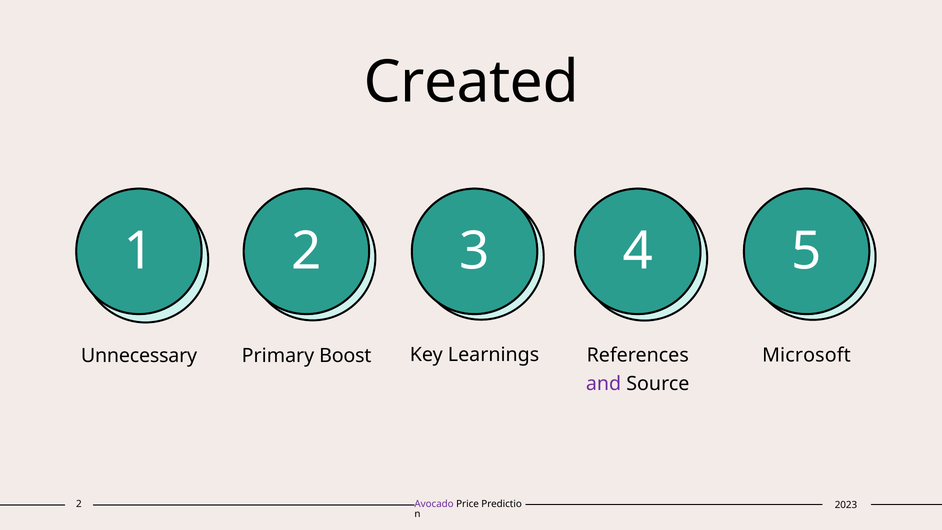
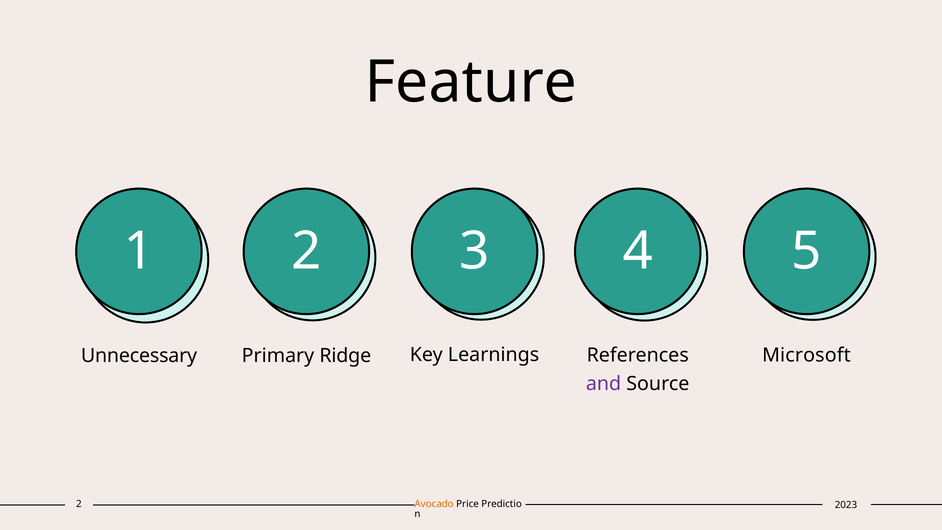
Created: Created -> Feature
Boost: Boost -> Ridge
Avocado colour: purple -> orange
